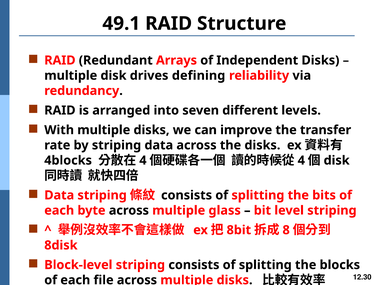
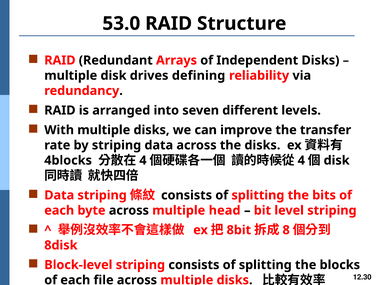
49.1: 49.1 -> 53.0
glass: glass -> head
